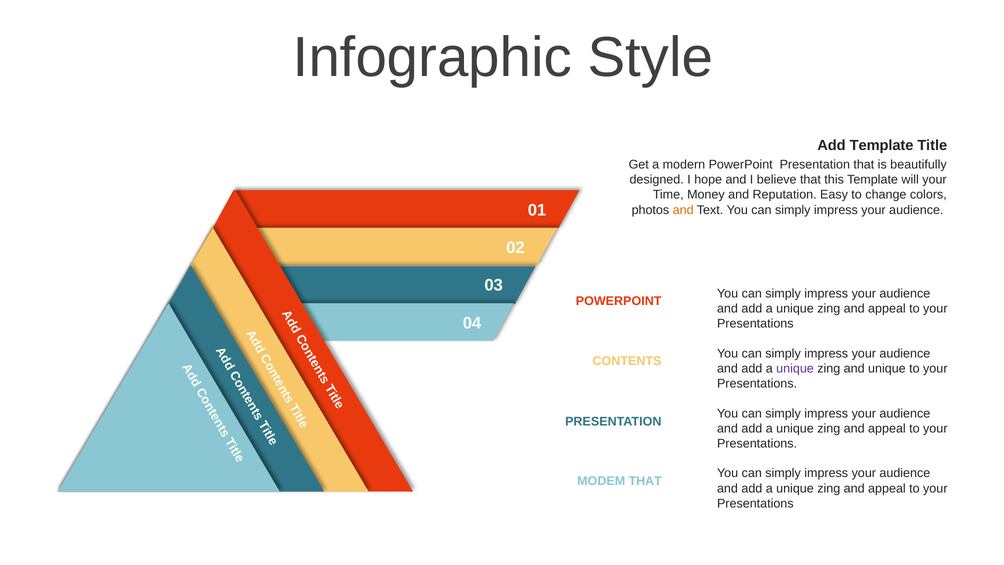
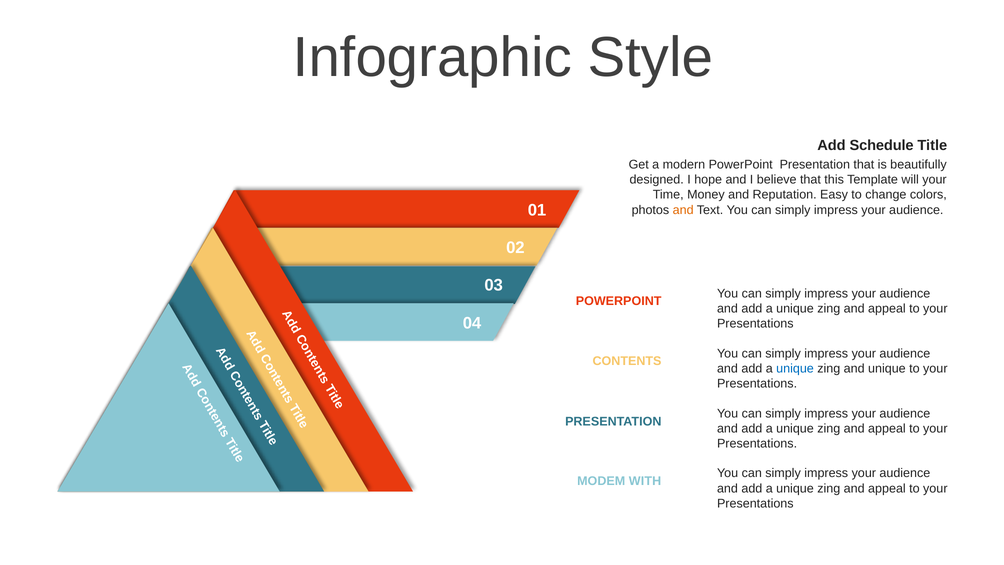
Add Template: Template -> Schedule
unique at (795, 368) colour: purple -> blue
MODEM THAT: THAT -> WITH
